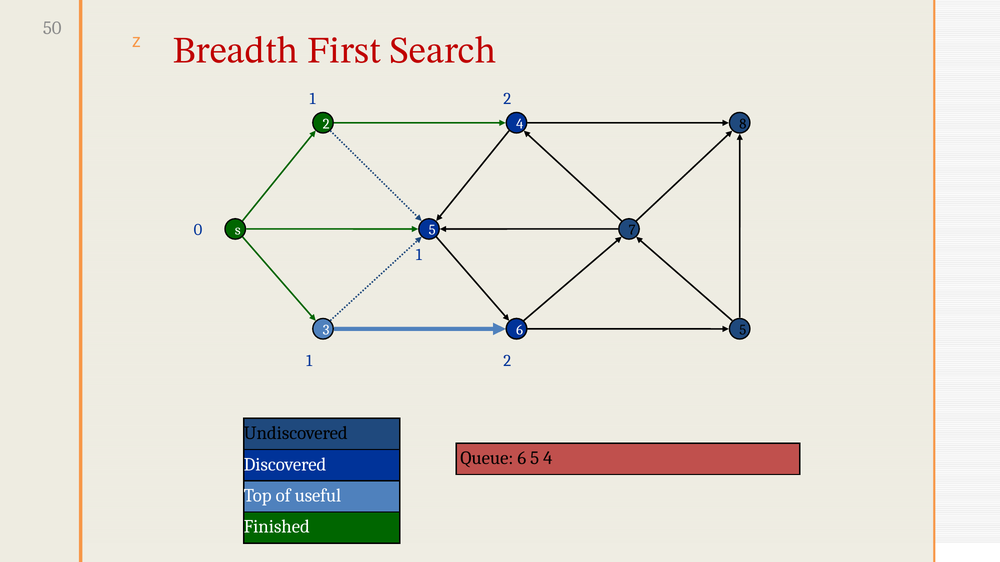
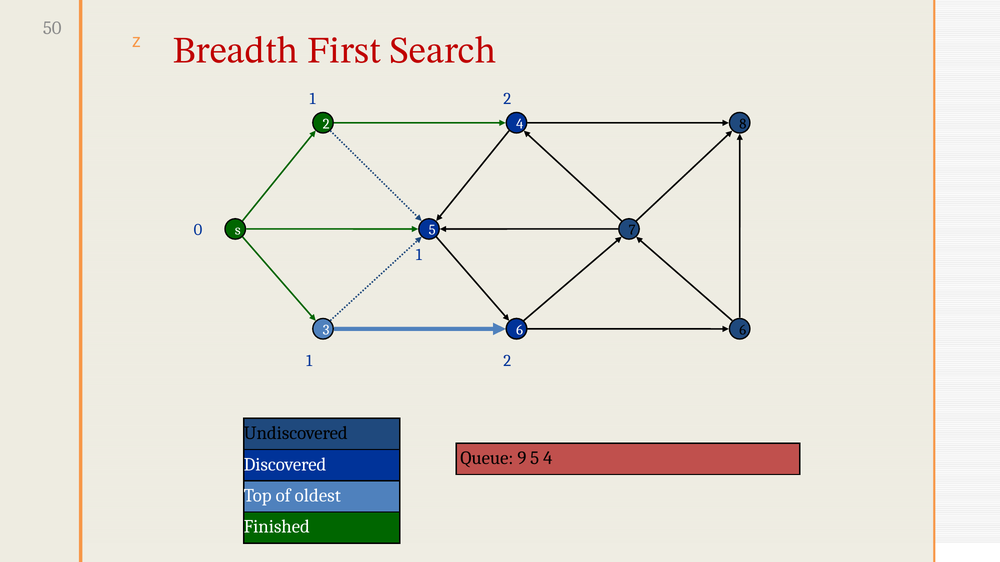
5 at (743, 330): 5 -> 6
Queue 6: 6 -> 9
useful: useful -> oldest
